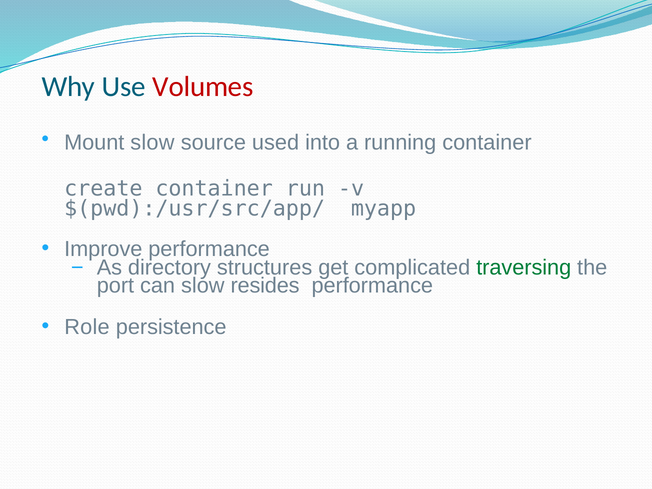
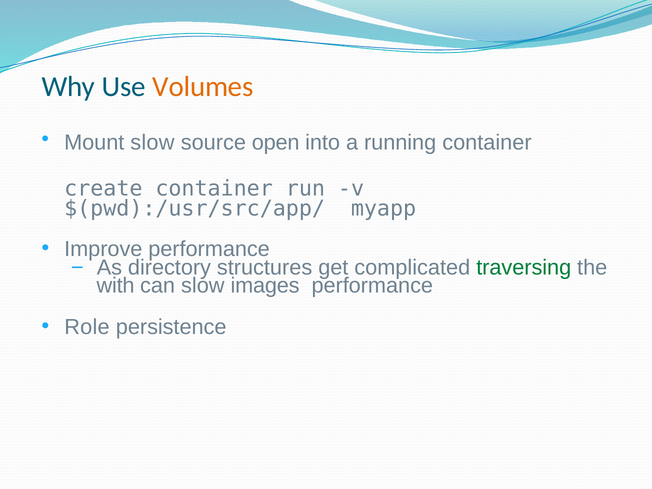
Volumes colour: red -> orange
used: used -> open
port: port -> with
resides: resides -> images
